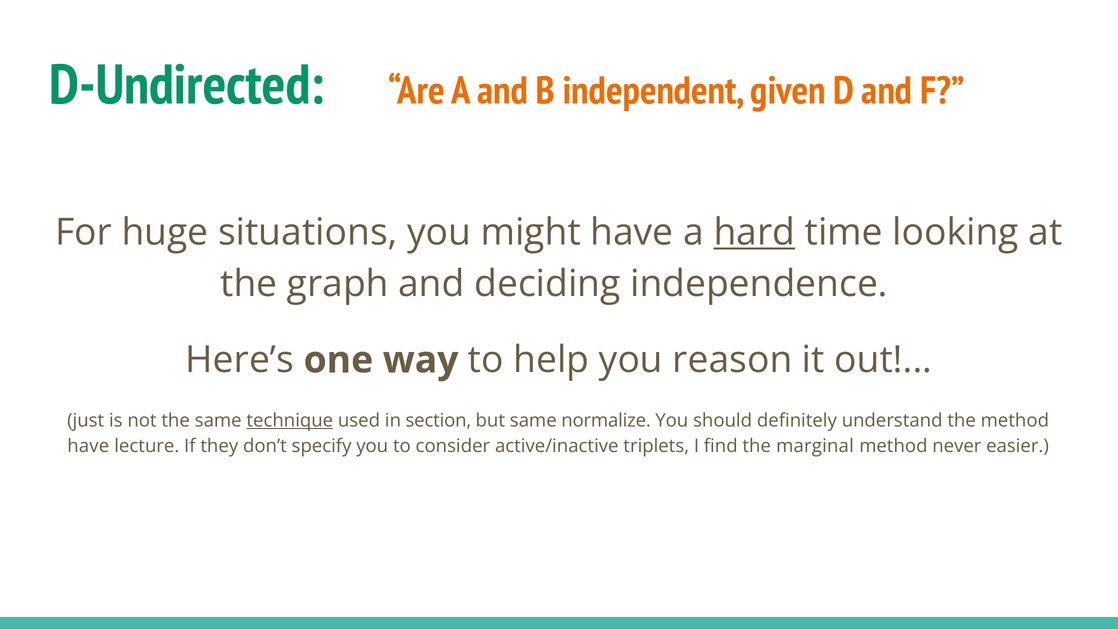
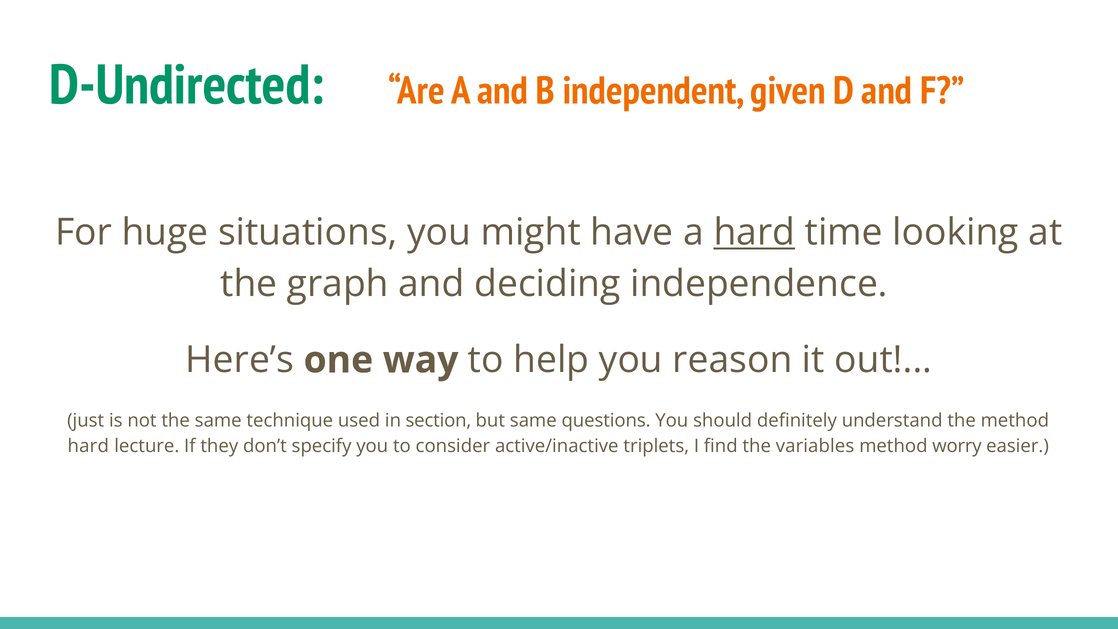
technique underline: present -> none
normalize: normalize -> questions
have at (88, 446): have -> hard
marginal: marginal -> variables
never: never -> worry
